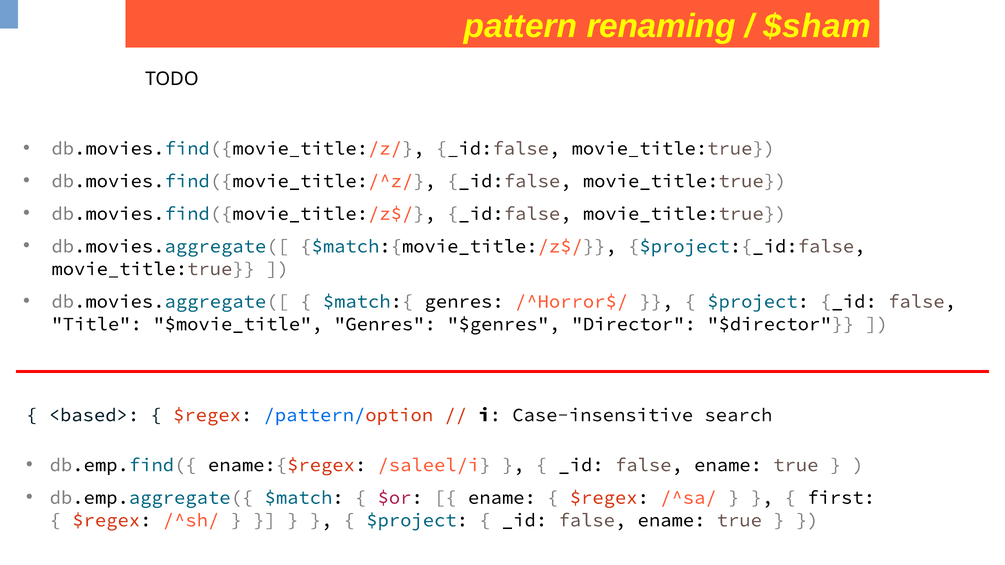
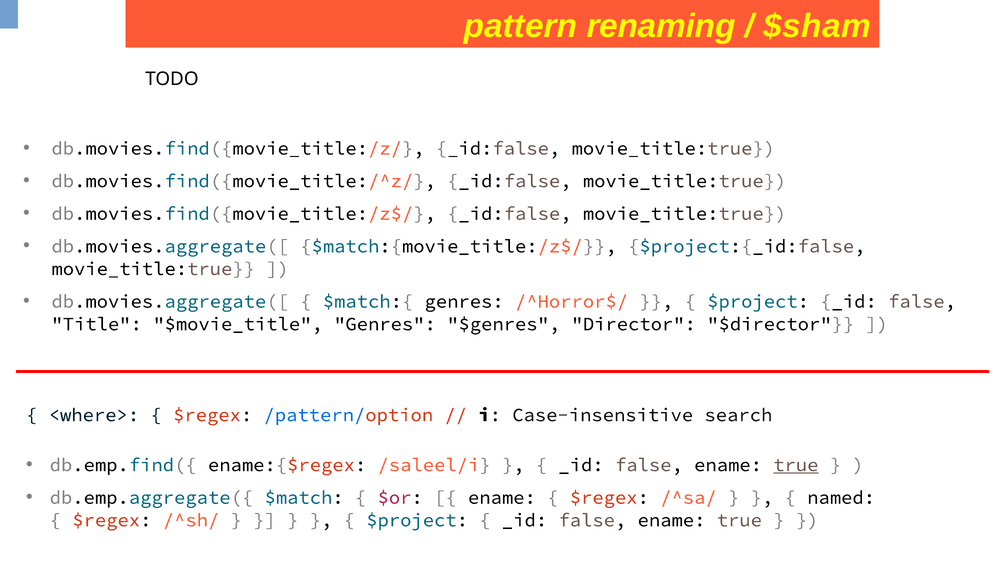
<based>: <based> -> <where>
true at (796, 465) underline: none -> present
first: first -> named
